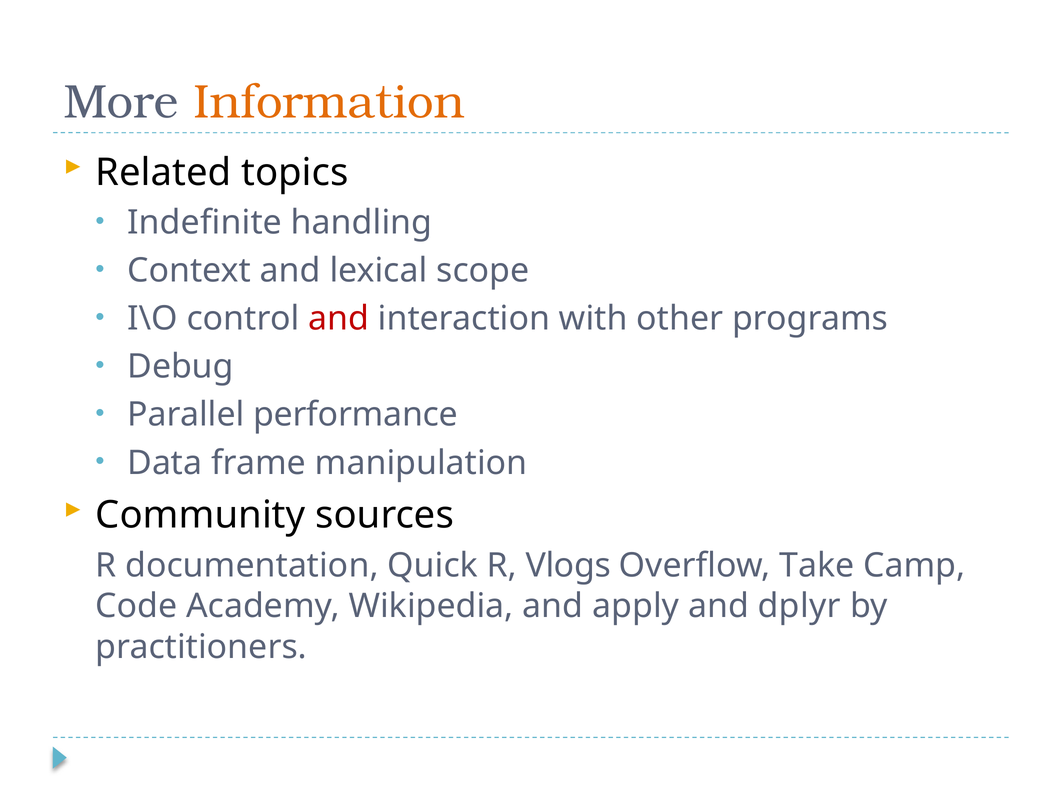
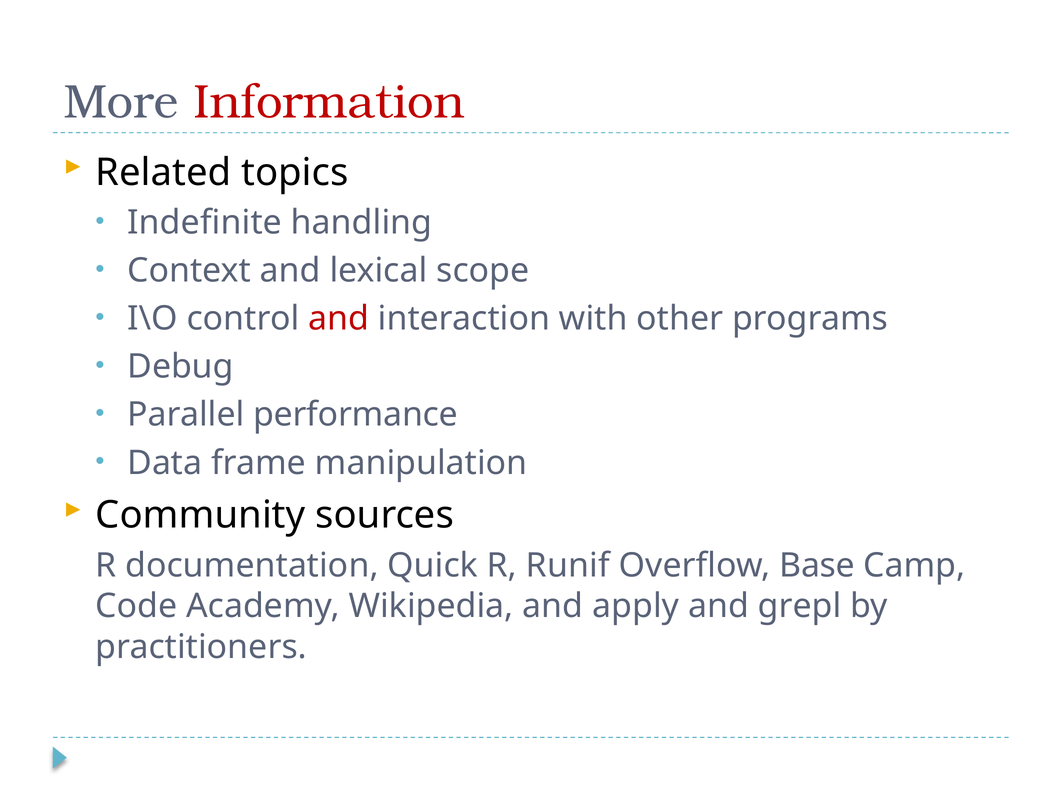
Information colour: orange -> red
Vlogs: Vlogs -> Runif
Take: Take -> Base
dplyr: dplyr -> grepl
